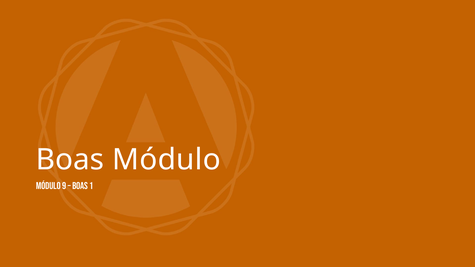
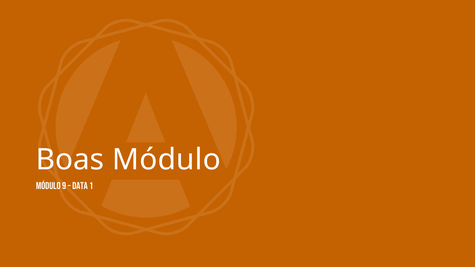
Boas at (80, 186): Boas -> Data
